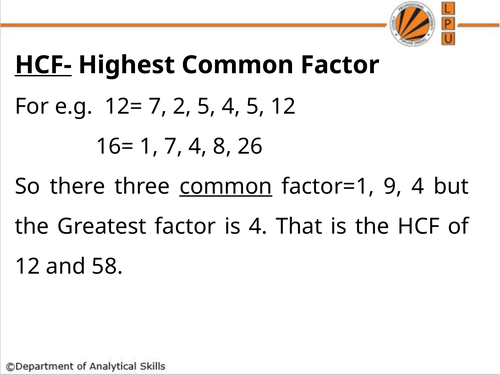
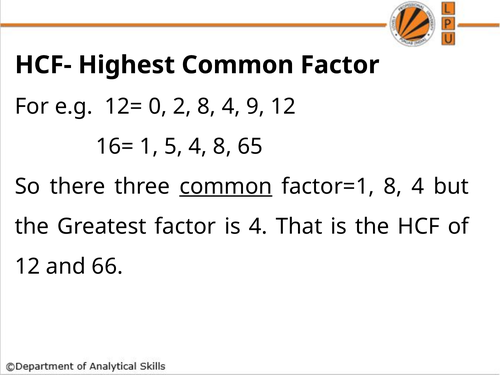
HCF- underline: present -> none
12= 7: 7 -> 0
2 5: 5 -> 8
4 5: 5 -> 9
1 7: 7 -> 5
26: 26 -> 65
factor=1 9: 9 -> 8
58: 58 -> 66
